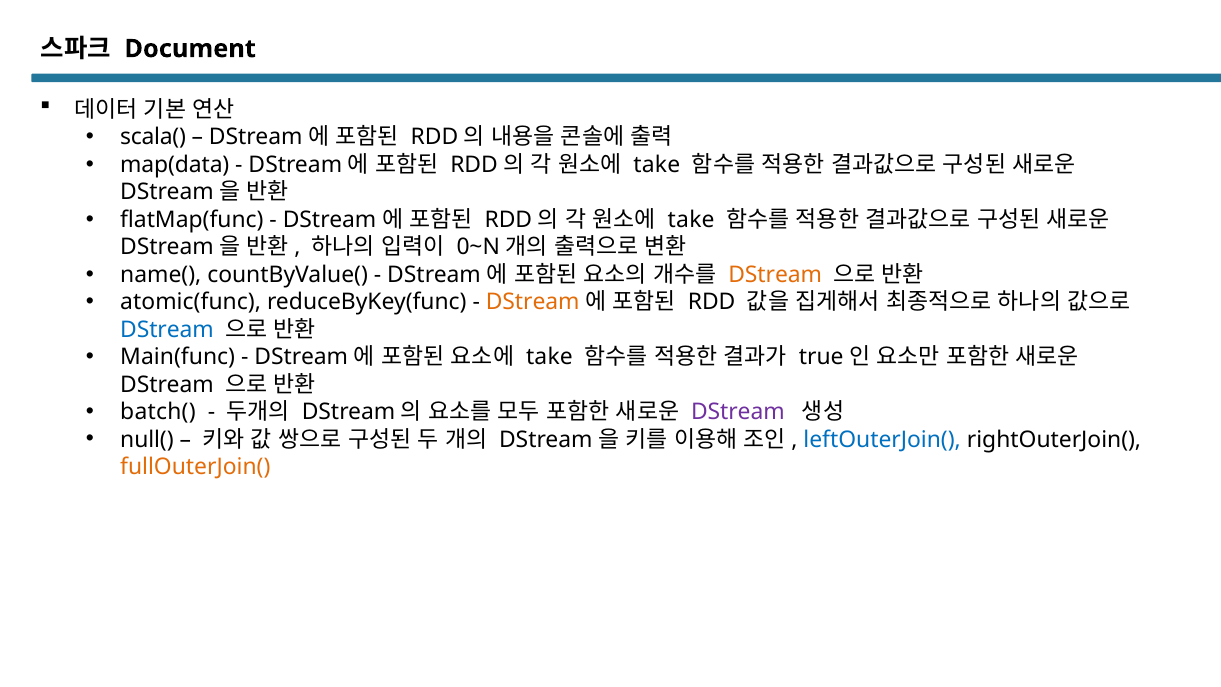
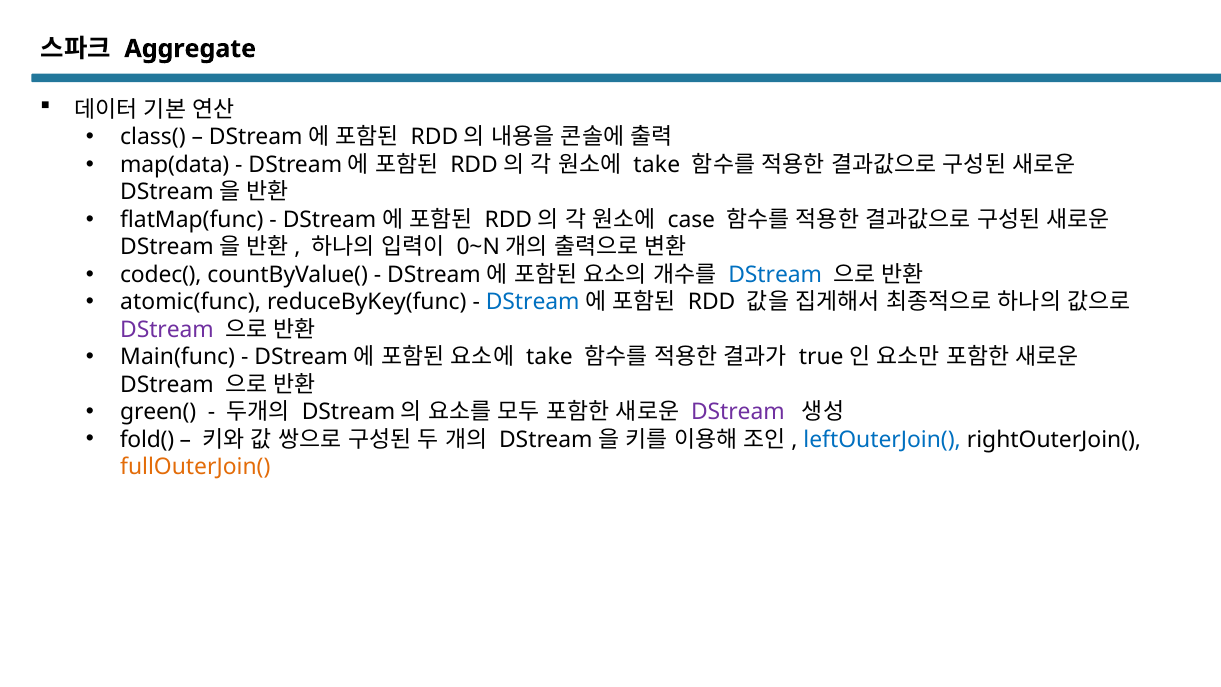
Document: Document -> Aggregate
scala(: scala( -> class(
take at (691, 220): take -> case
name(: name( -> codec(
DStream at (775, 275) colour: orange -> blue
DStream at (533, 302) colour: orange -> blue
DStream at (167, 330) colour: blue -> purple
batch(: batch( -> green(
null(: null( -> fold(
